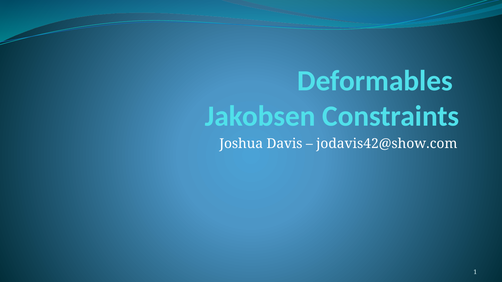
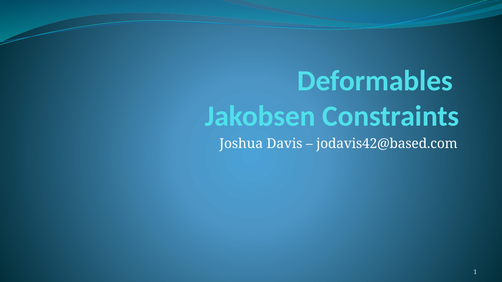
jodavis42@show.com: jodavis42@show.com -> jodavis42@based.com
